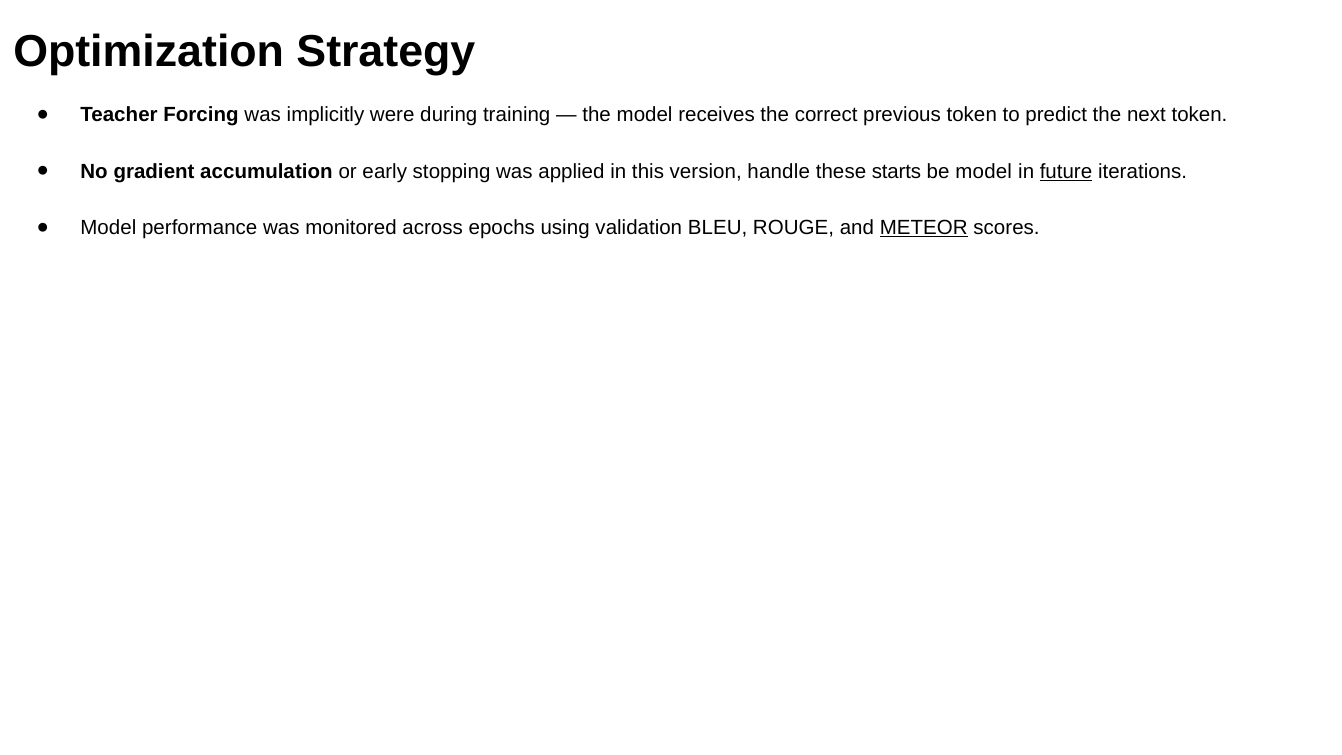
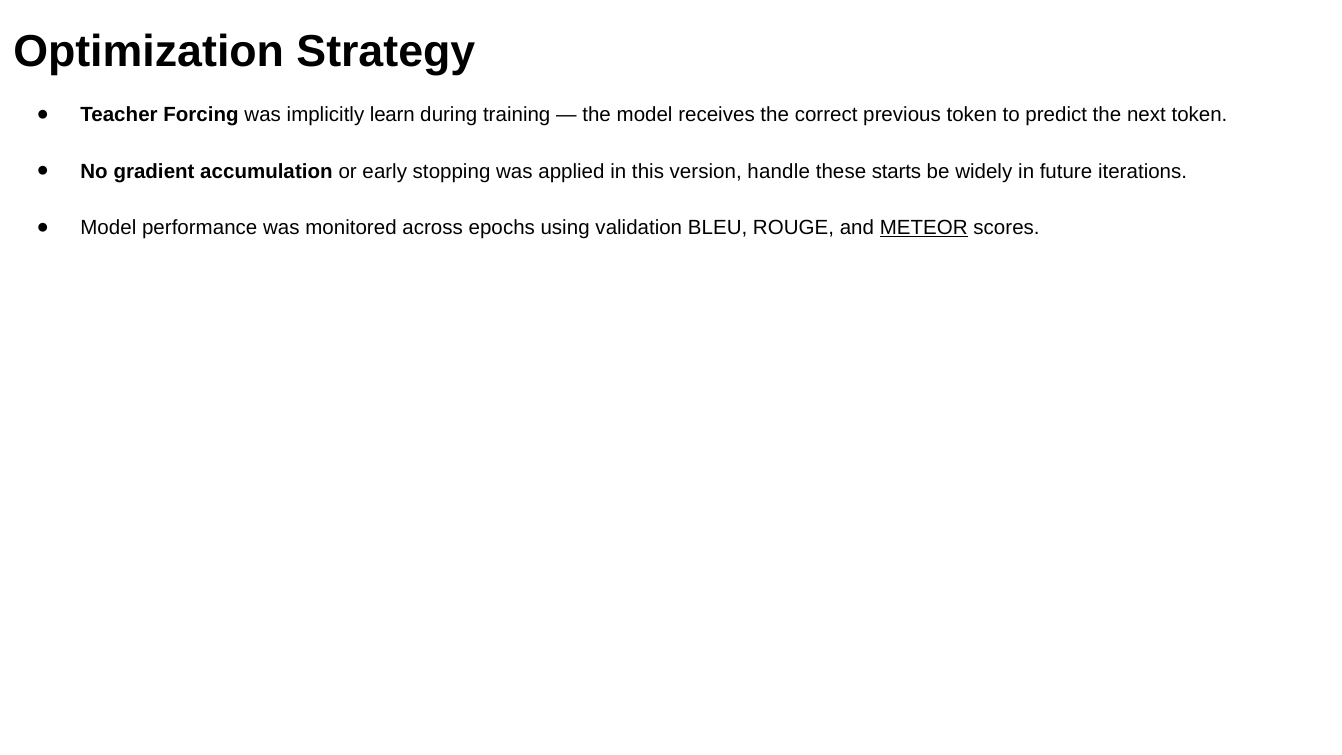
were: were -> learn
be model: model -> widely
future underline: present -> none
